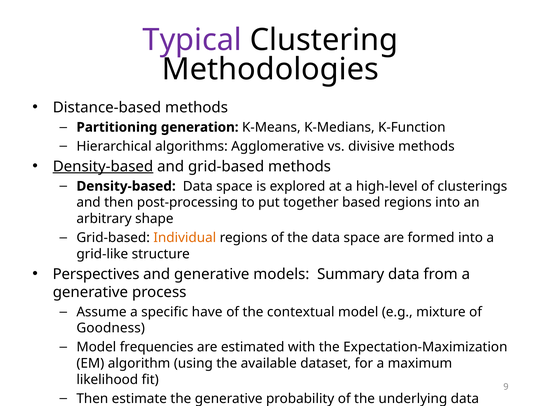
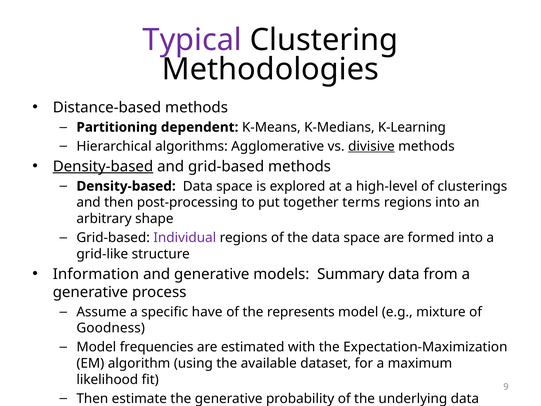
generation: generation -> dependent
K-Function: K-Function -> K-Learning
divisive underline: none -> present
based: based -> terms
Individual colour: orange -> purple
Perspectives: Perspectives -> Information
contextual: contextual -> represents
